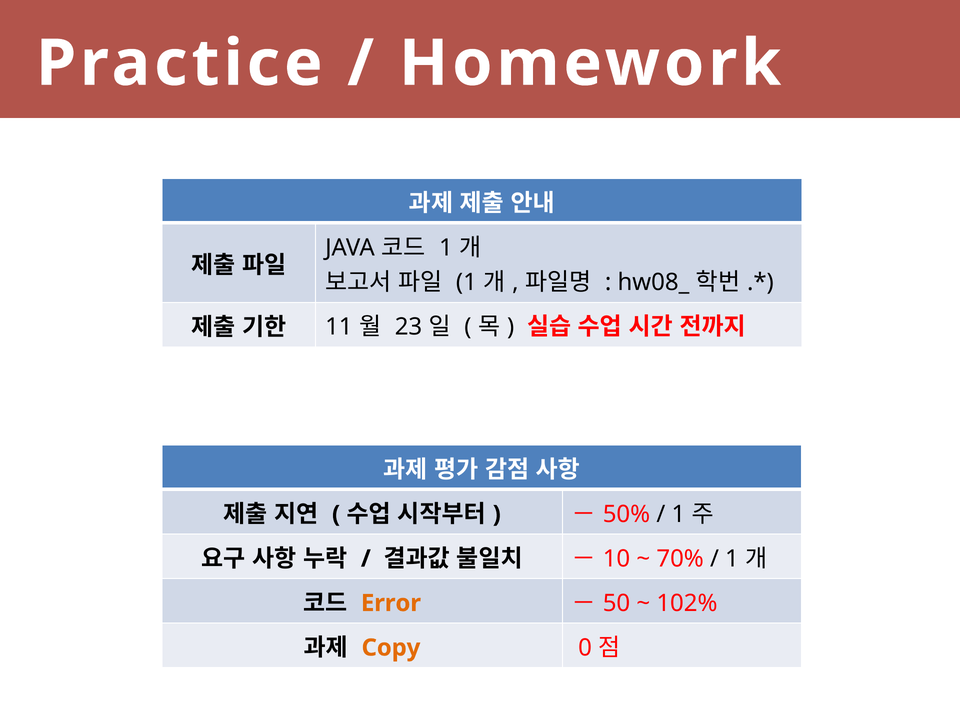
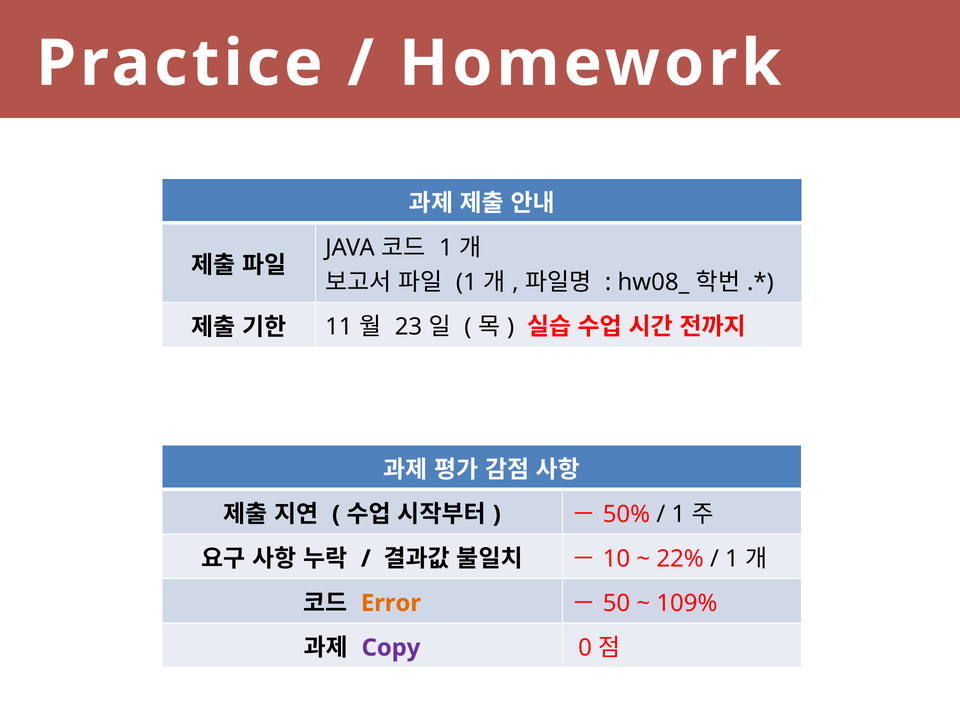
70%: 70% -> 22%
102%: 102% -> 109%
Copy colour: orange -> purple
